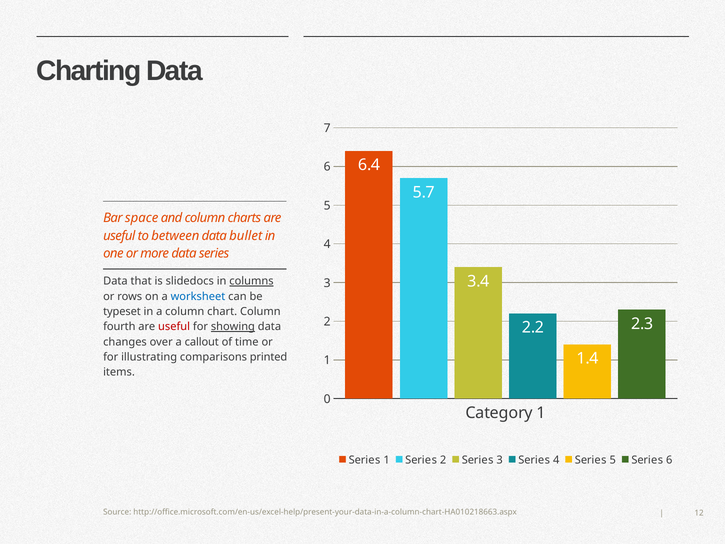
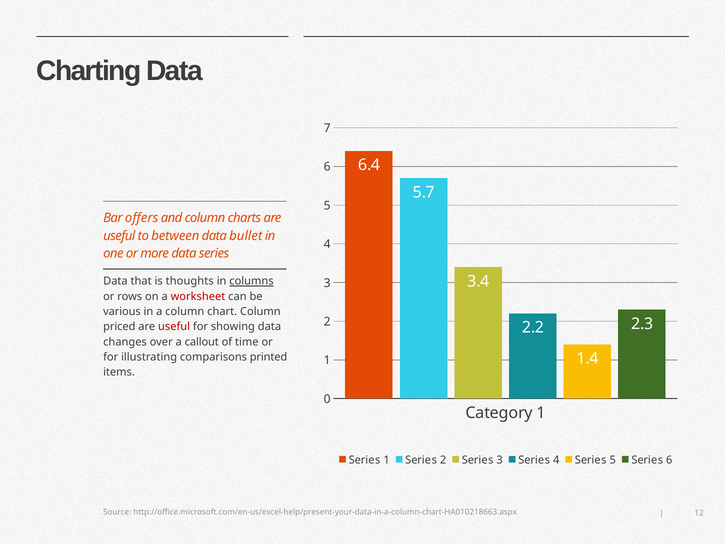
space: space -> offers
slidedocs: slidedocs -> thoughts
worksheet colour: blue -> red
typeset: typeset -> various
fourth: fourth -> priced
showing underline: present -> none
